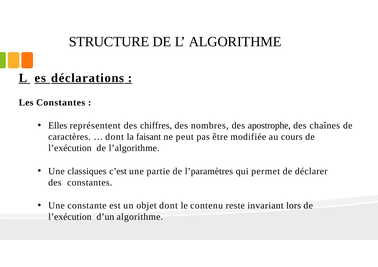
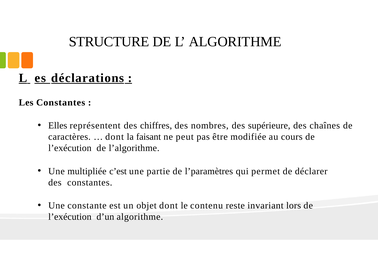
apostrophe: apostrophe -> supérieure
classiques: classiques -> multipliée
